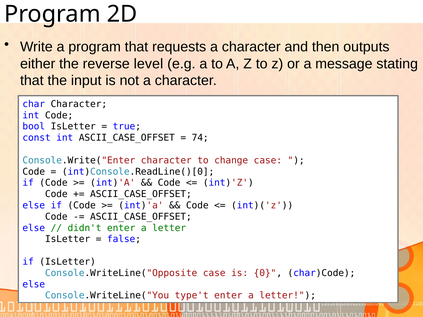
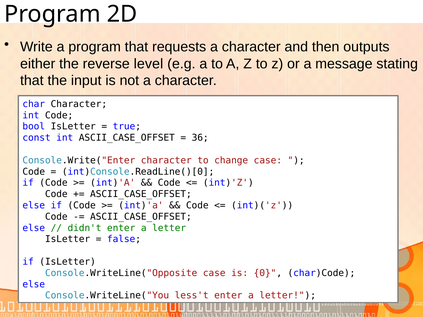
74: 74 -> 36
type't: type't -> less't
